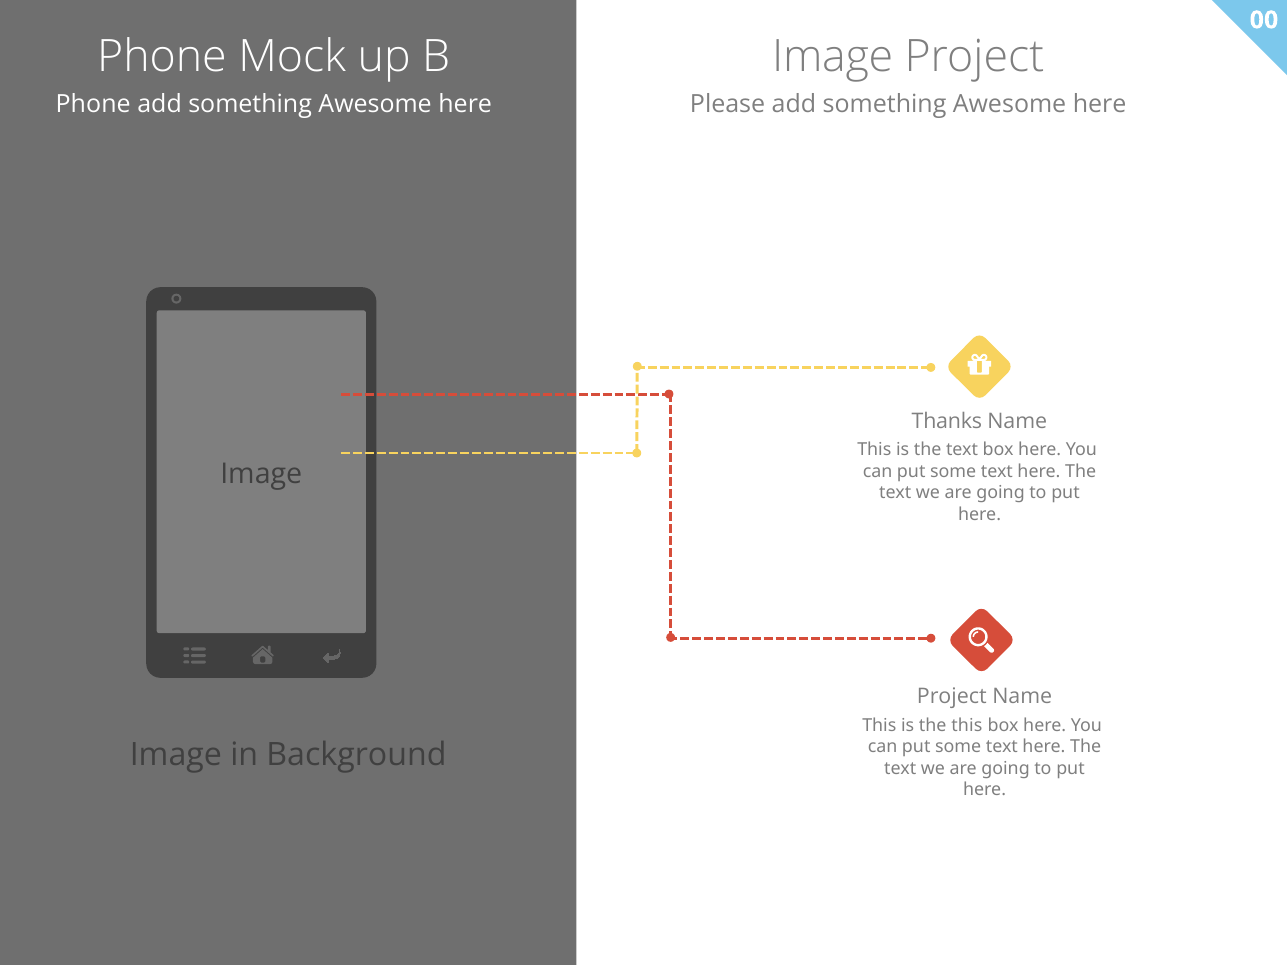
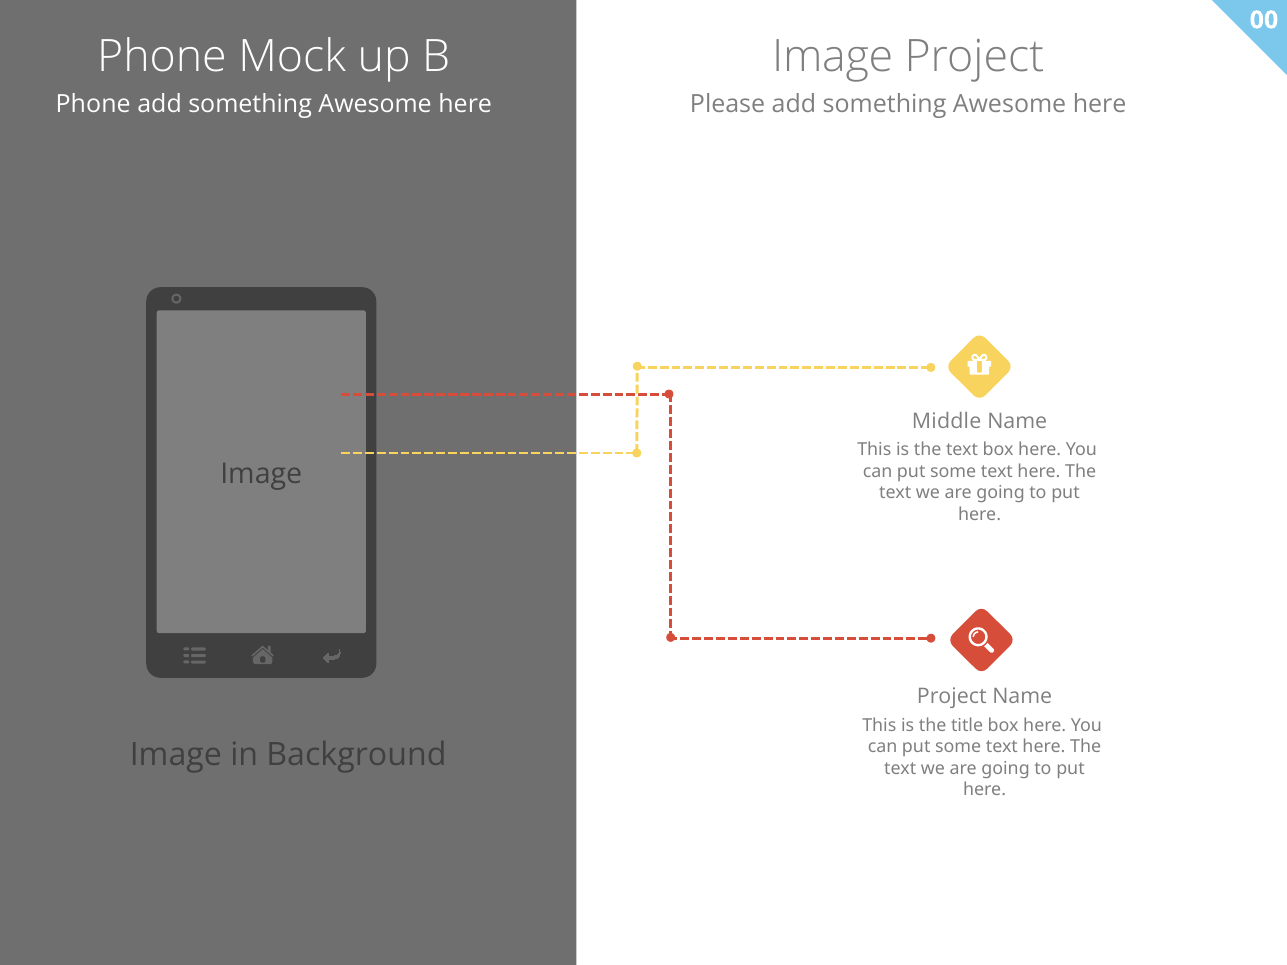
Thanks: Thanks -> Middle
the this: this -> title
